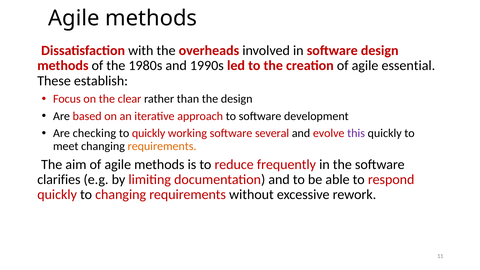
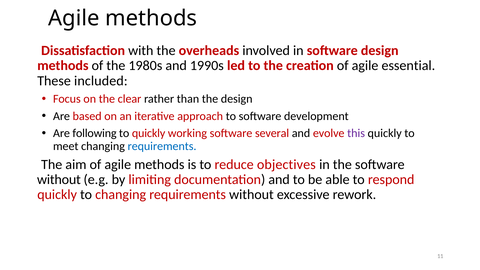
establish: establish -> included
checking: checking -> following
requirements at (162, 146) colour: orange -> blue
frequently: frequently -> objectives
clarifies at (59, 180): clarifies -> without
